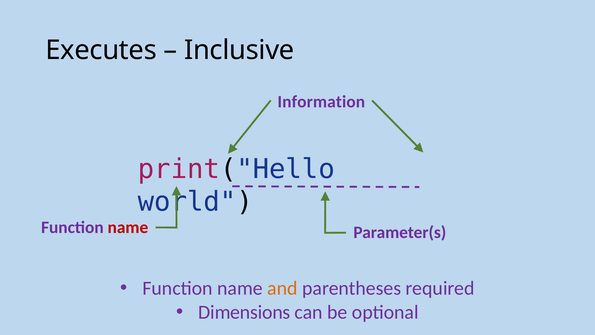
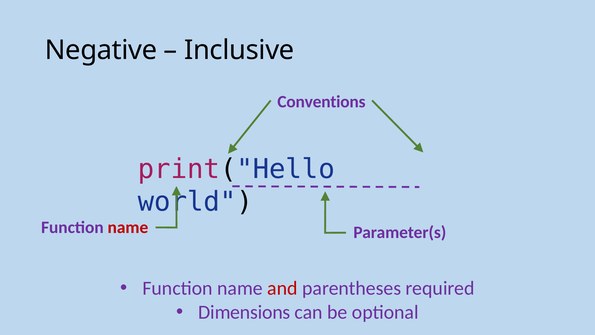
Executes: Executes -> Negative
Information: Information -> Conventions
and colour: orange -> red
